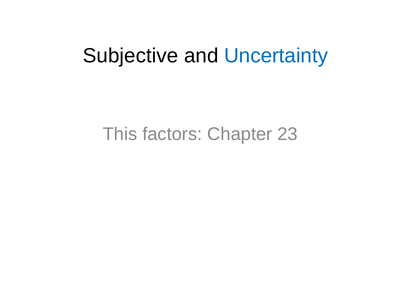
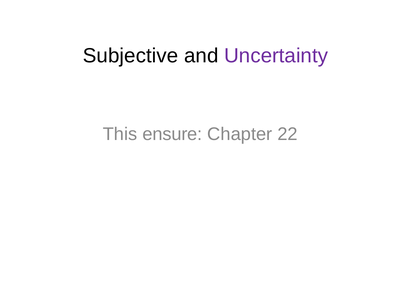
Uncertainty colour: blue -> purple
factors: factors -> ensure
23: 23 -> 22
